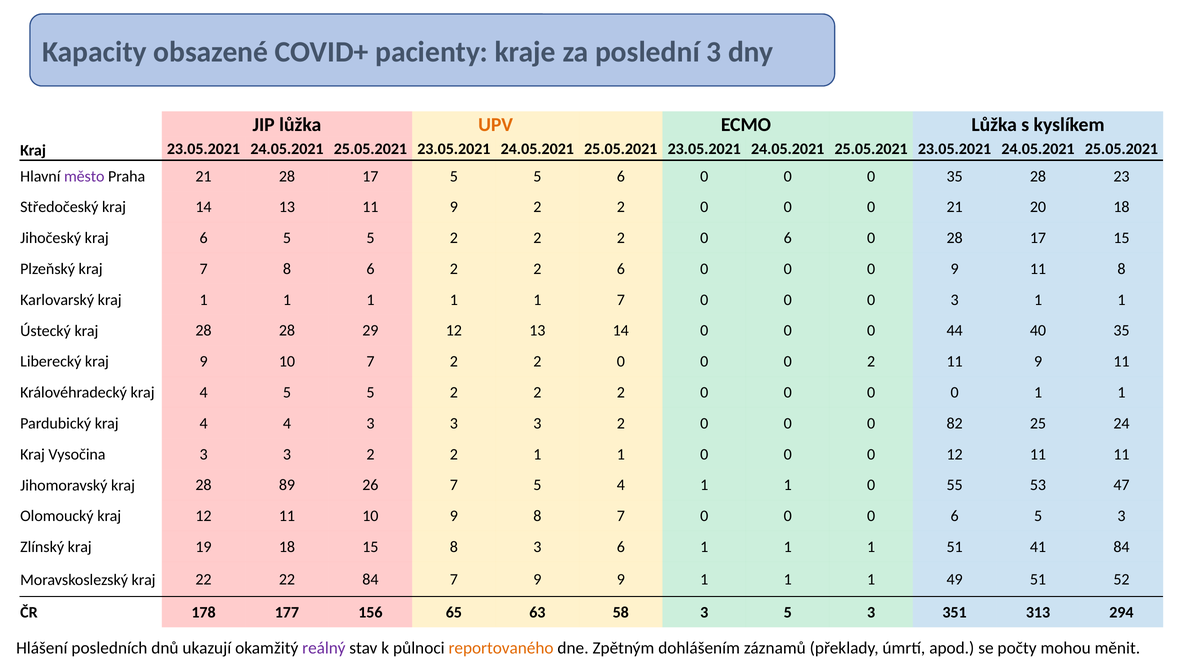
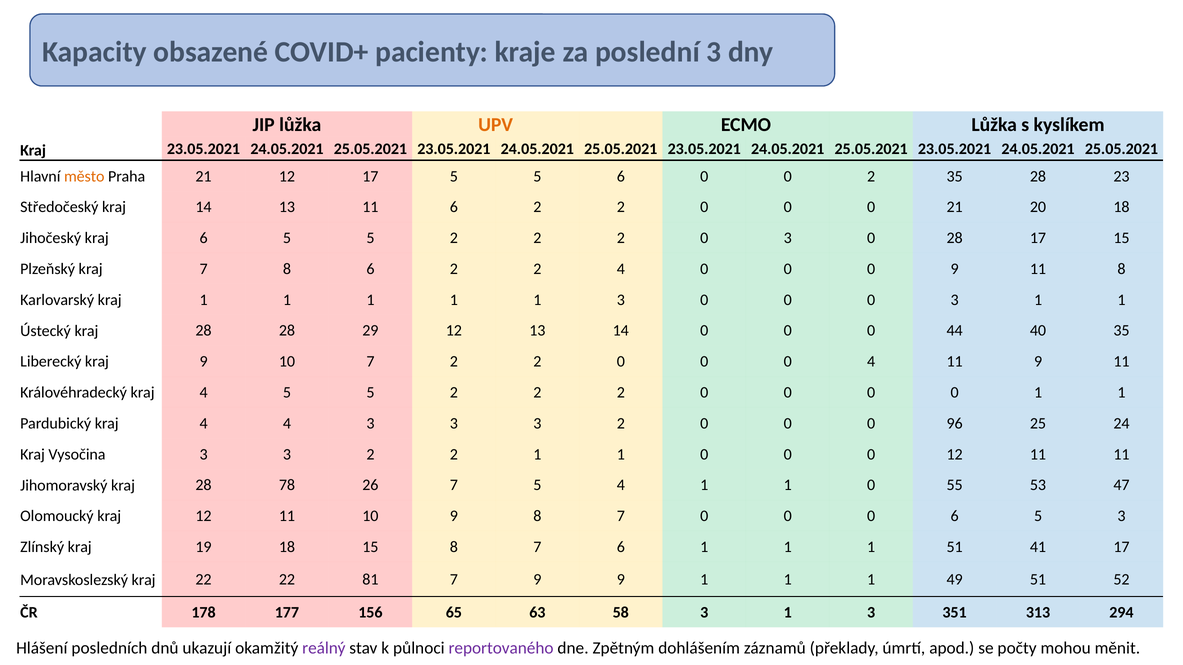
město colour: purple -> orange
21 28: 28 -> 12
0 at (871, 176): 0 -> 2
13 11 9: 9 -> 6
2 0 6: 6 -> 3
2 6: 6 -> 4
1 1 7: 7 -> 3
0 2: 2 -> 4
82: 82 -> 96
89: 89 -> 78
15 8 3: 3 -> 7
41 84: 84 -> 17
22 84: 84 -> 81
58 3 5: 5 -> 1
reportovaného colour: orange -> purple
